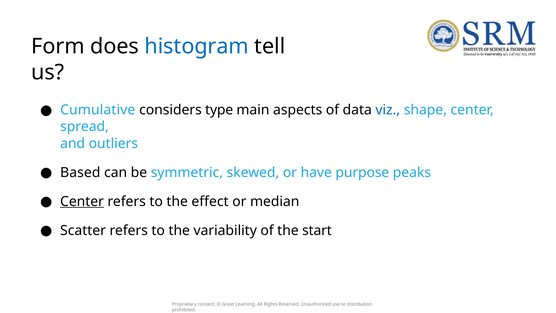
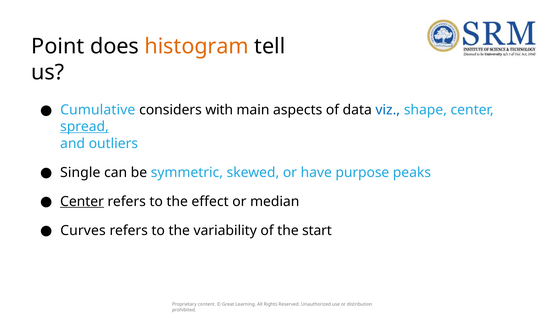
Form: Form -> Point
histogram colour: blue -> orange
type: type -> with
spread underline: none -> present
Based: Based -> Single
Scatter: Scatter -> Curves
